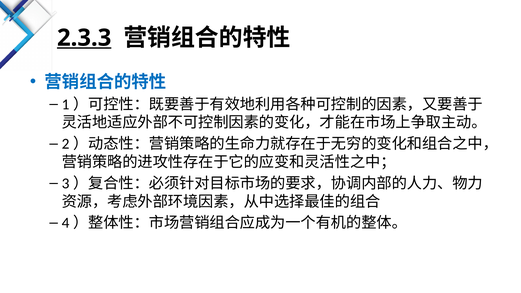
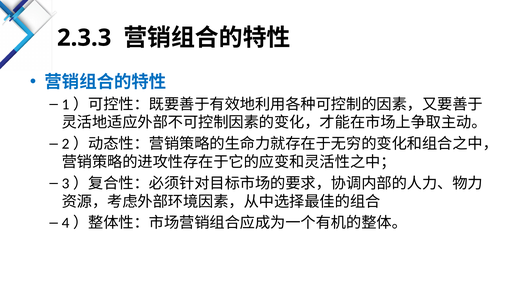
2.3.3 underline: present -> none
